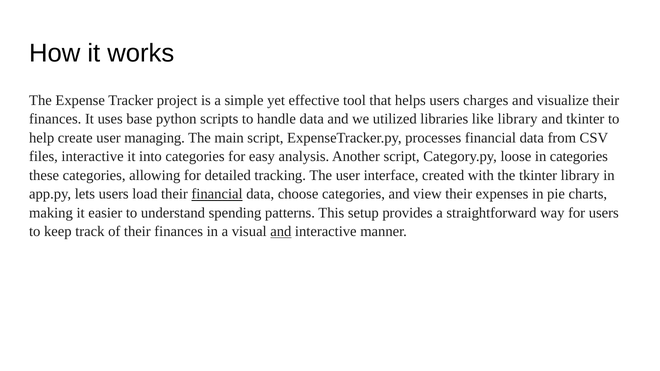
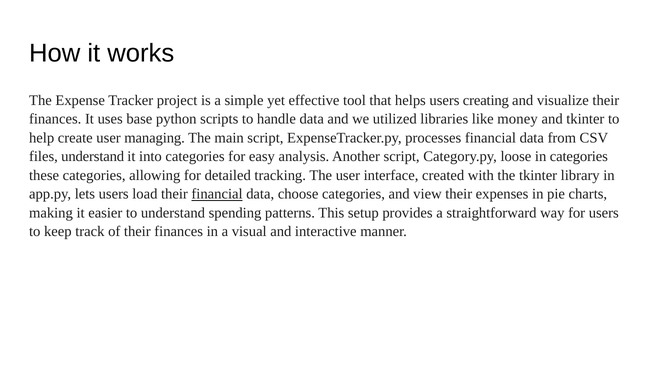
charges: charges -> creating
like library: library -> money
files interactive: interactive -> understand
and at (281, 232) underline: present -> none
